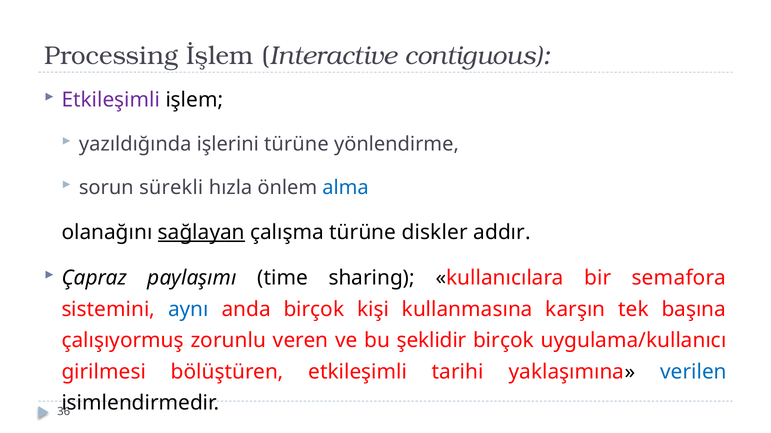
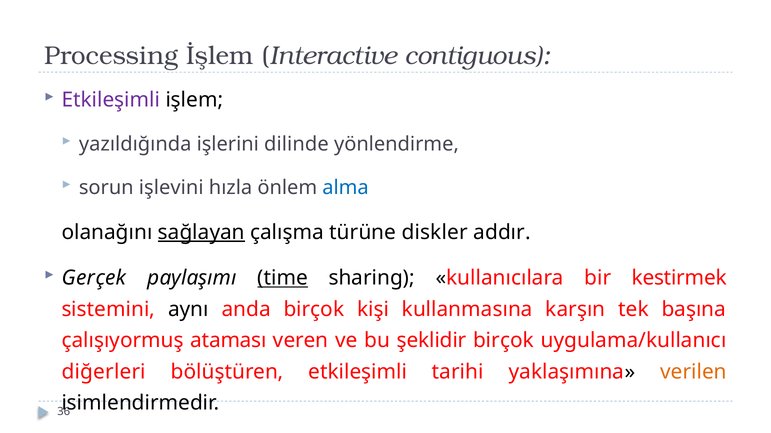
işlerini türüne: türüne -> dilinde
sürekli: sürekli -> işlevini
Çapraz: Çapraz -> Gerçek
time underline: none -> present
semafora: semafora -> kestirmek
aynı colour: blue -> black
zorunlu: zorunlu -> ataması
girilmesi: girilmesi -> diğerleri
verilen colour: blue -> orange
